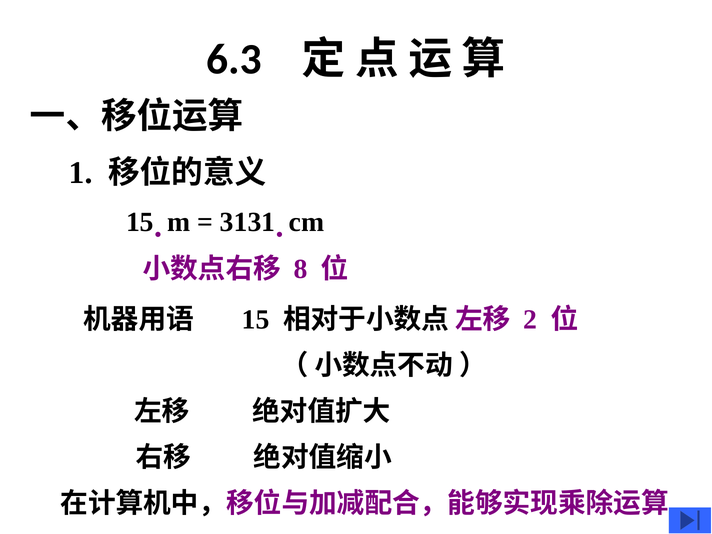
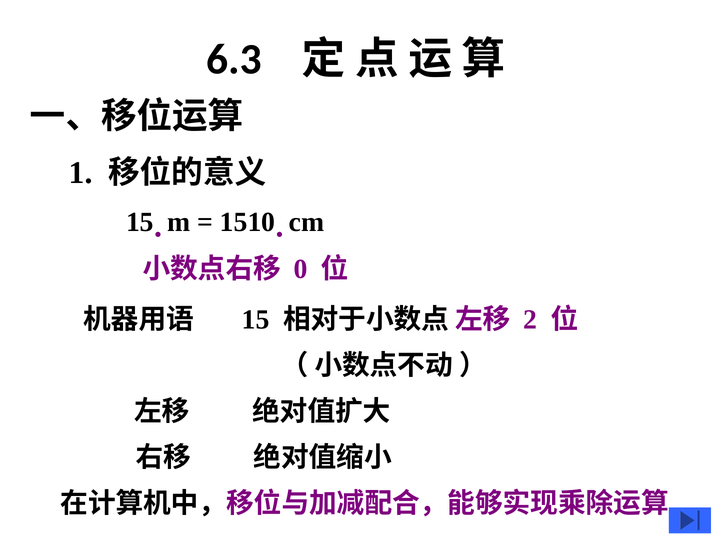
3131: 3131 -> 1510
8: 8 -> 0
